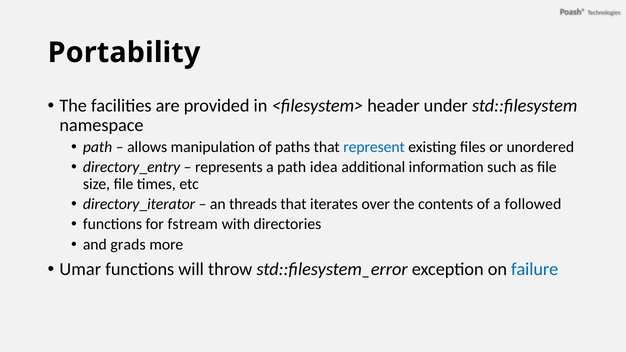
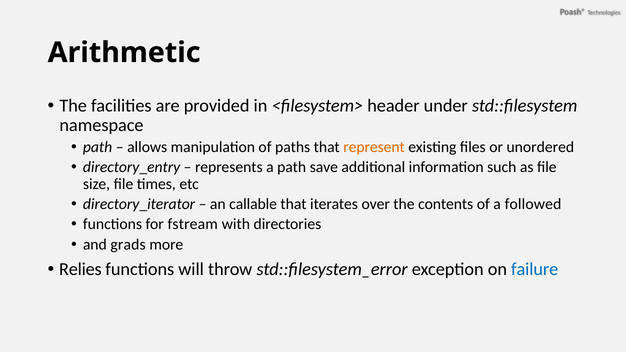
Portability: Portability -> Arithmetic
represent colour: blue -> orange
idea: idea -> save
threads: threads -> callable
Umar: Umar -> Relies
